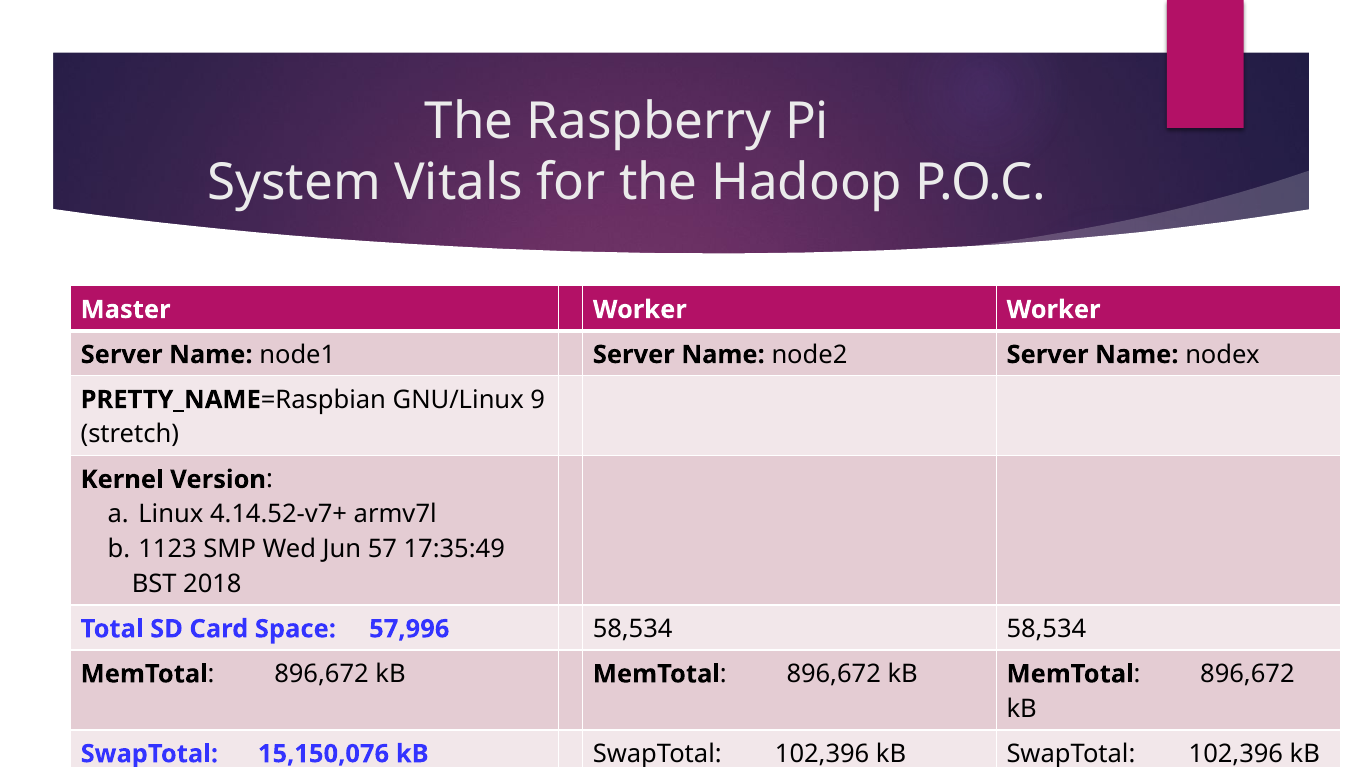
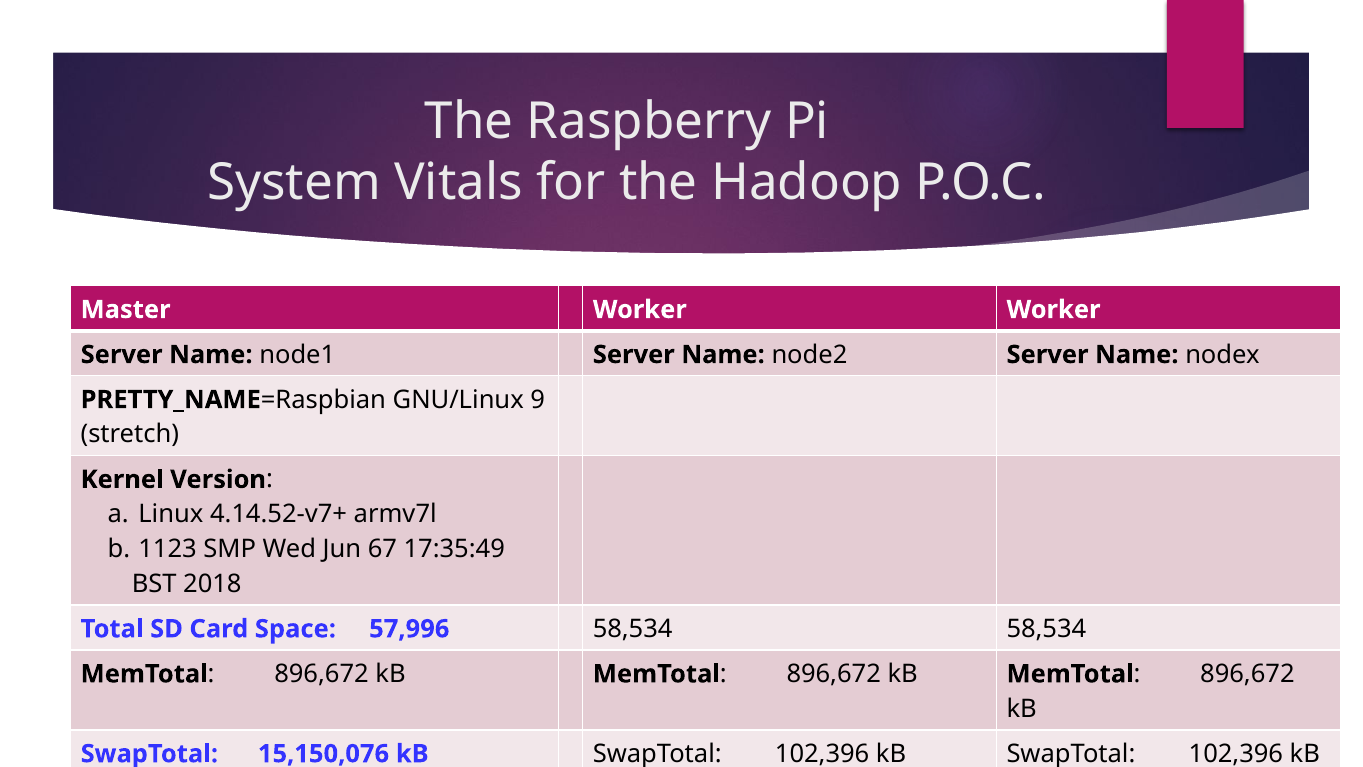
57: 57 -> 67
